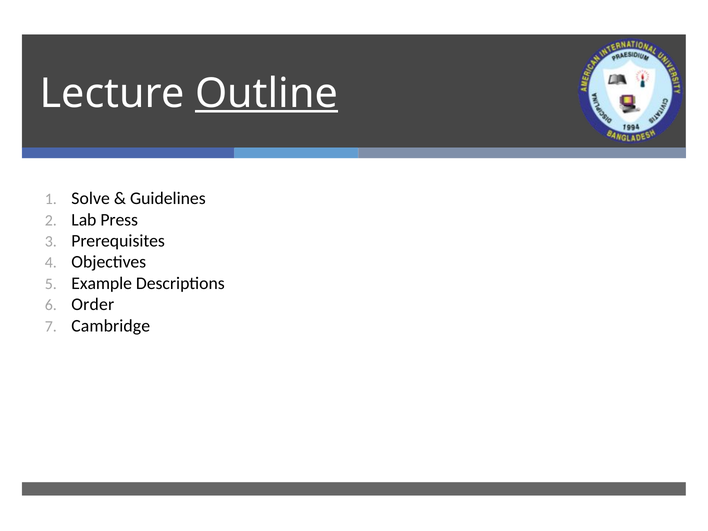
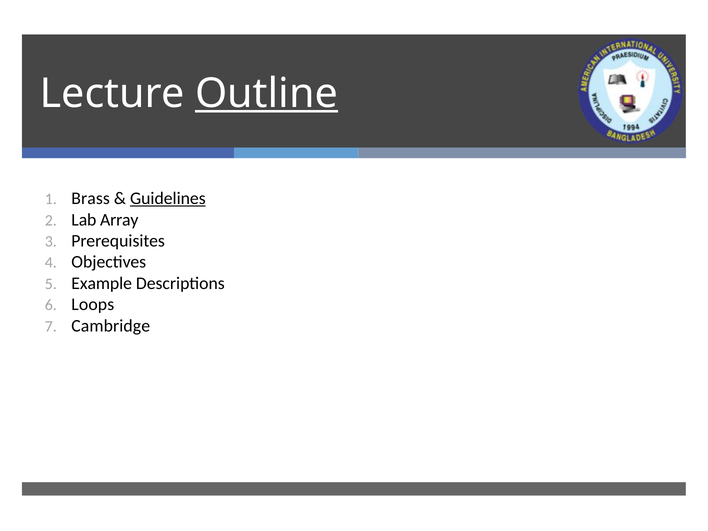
Solve: Solve -> Brass
Guidelines underline: none -> present
Press: Press -> Array
Order: Order -> Loops
